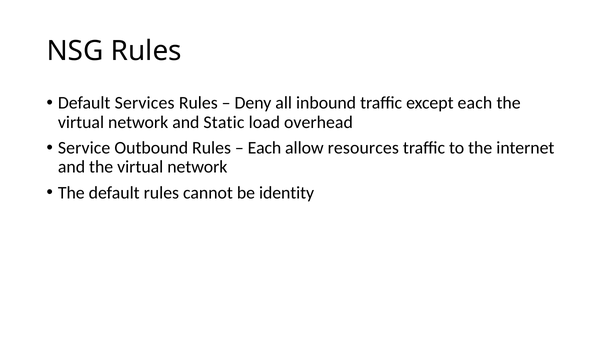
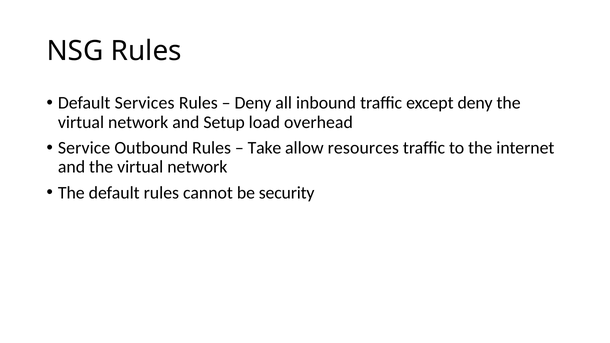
except each: each -> deny
Static: Static -> Setup
Each at (264, 148): Each -> Take
identity: identity -> security
